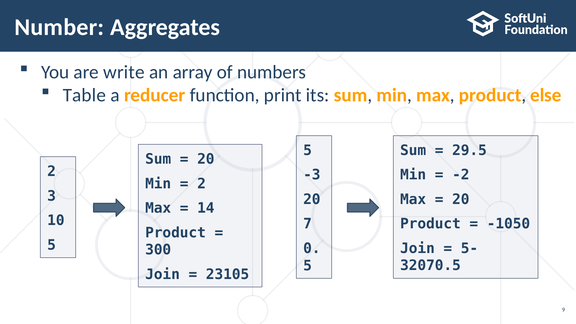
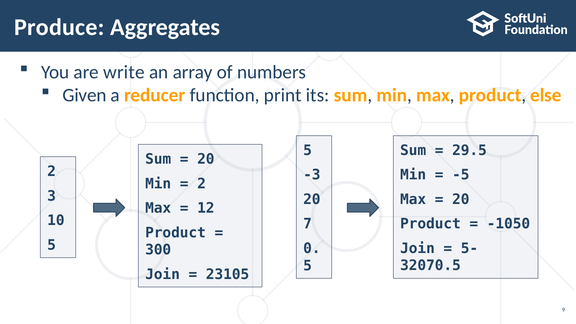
Number: Number -> Produce
Table: Table -> Given
-2: -2 -> -5
14: 14 -> 12
